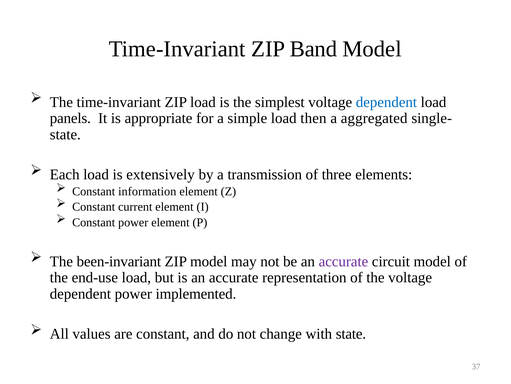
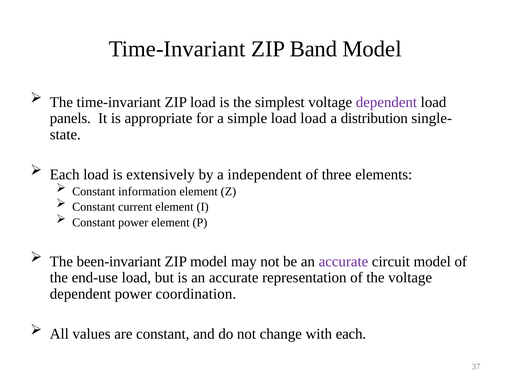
dependent at (386, 102) colour: blue -> purple
load then: then -> load
aggregated: aggregated -> distribution
transmission: transmission -> independent
implemented: implemented -> coordination
with state: state -> each
